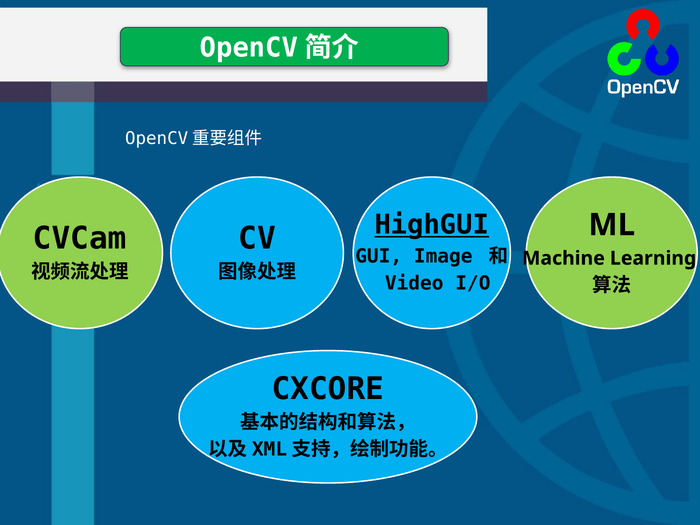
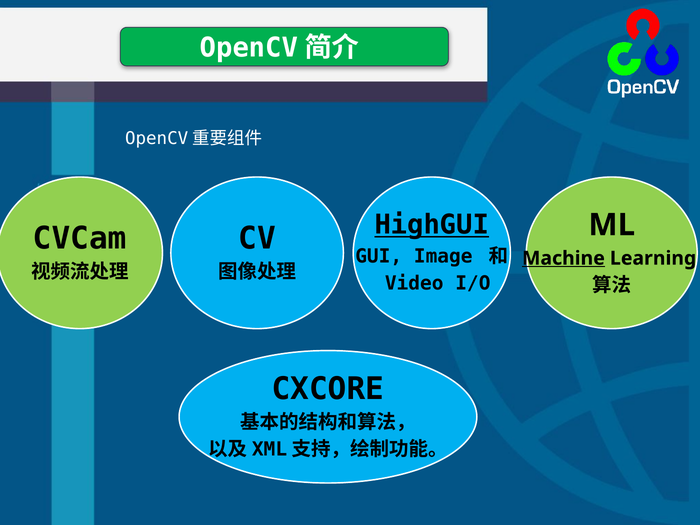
Machine underline: none -> present
